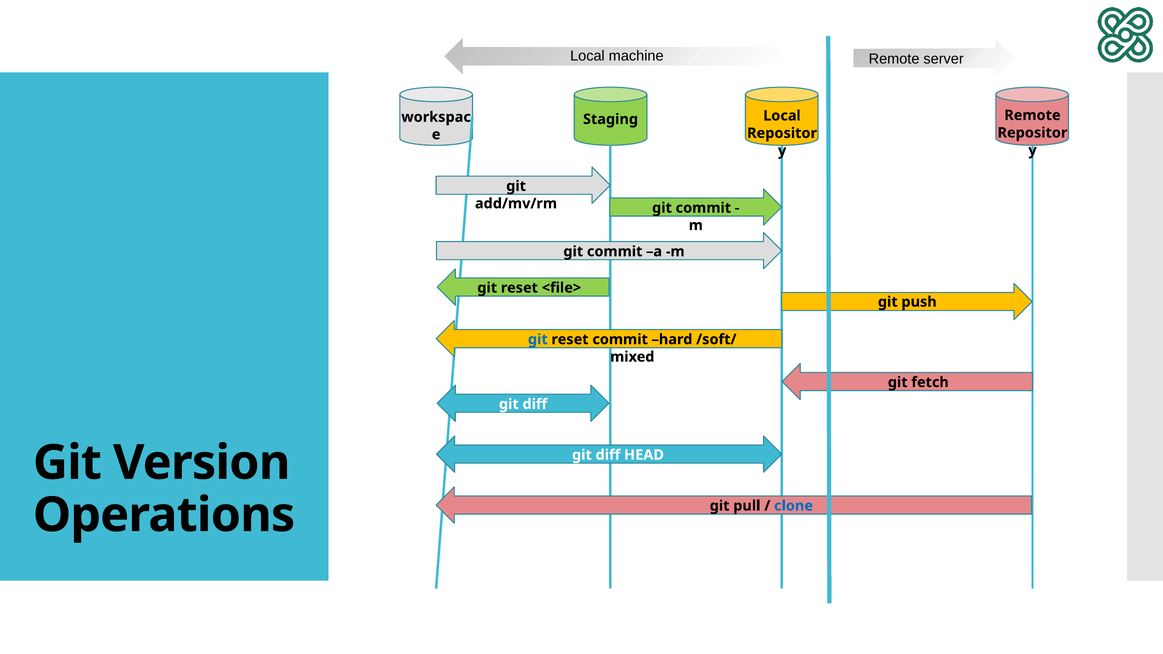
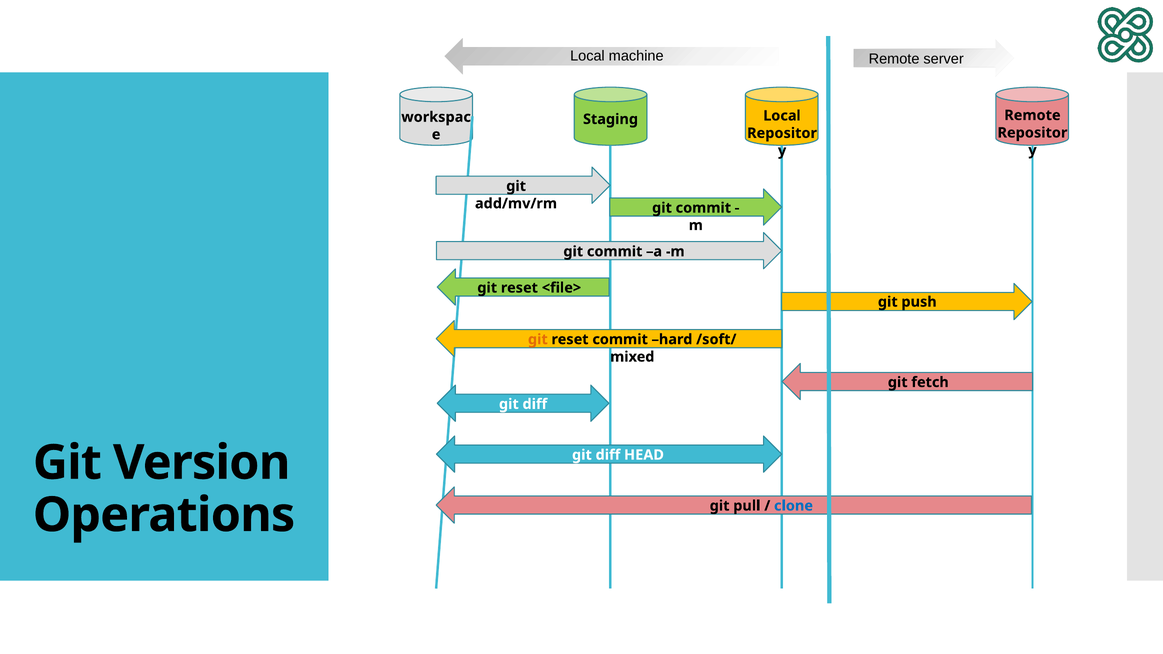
git at (538, 340) colour: blue -> orange
